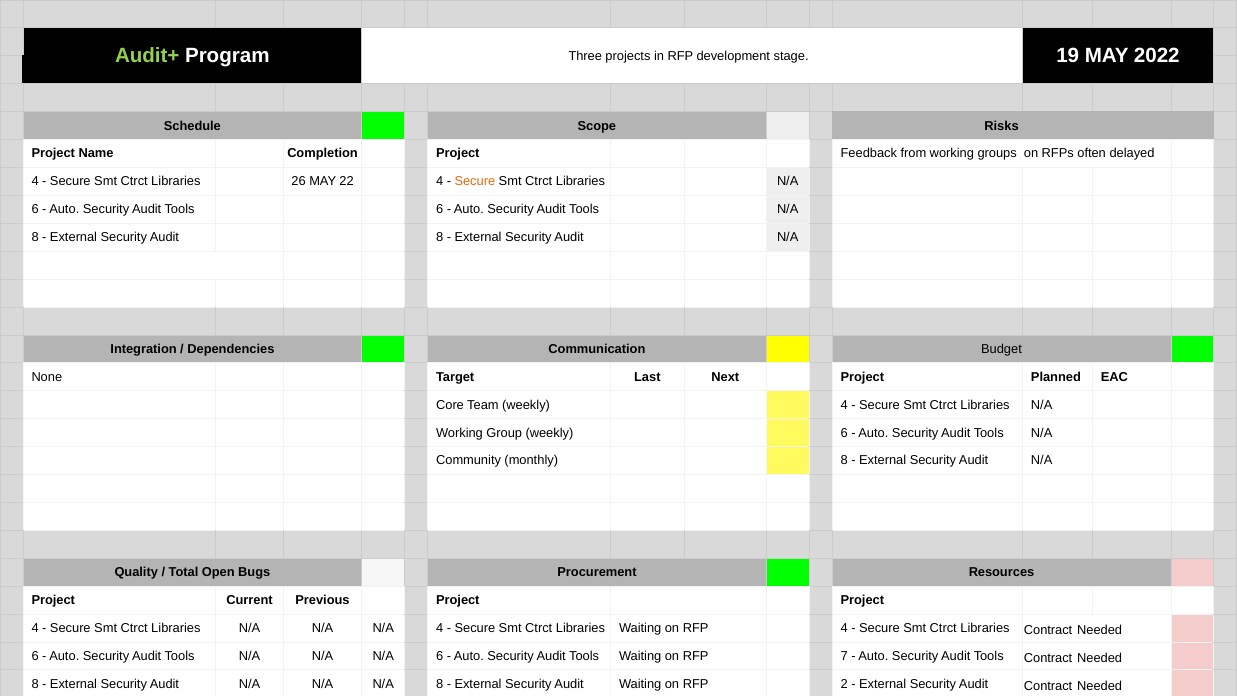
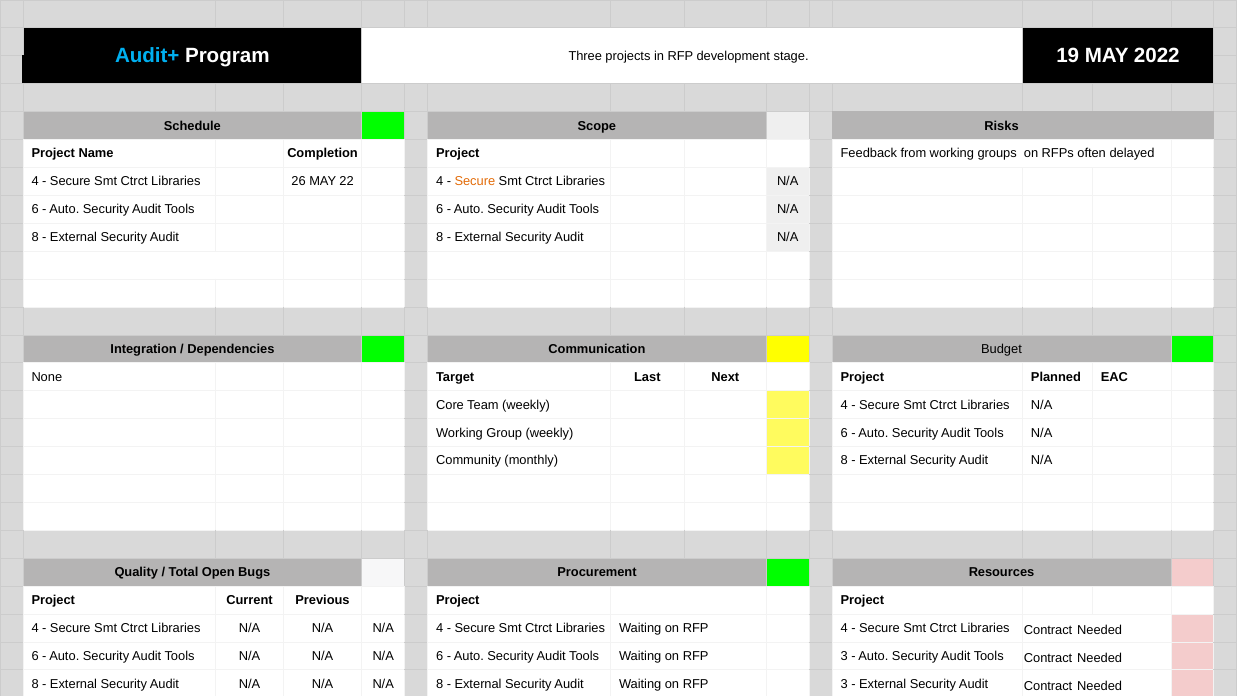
Audit+ colour: light green -> light blue
7 at (844, 656): 7 -> 3
2 at (844, 684): 2 -> 3
